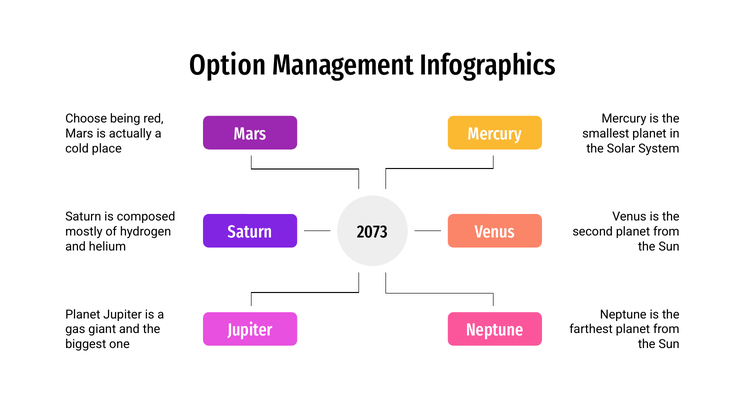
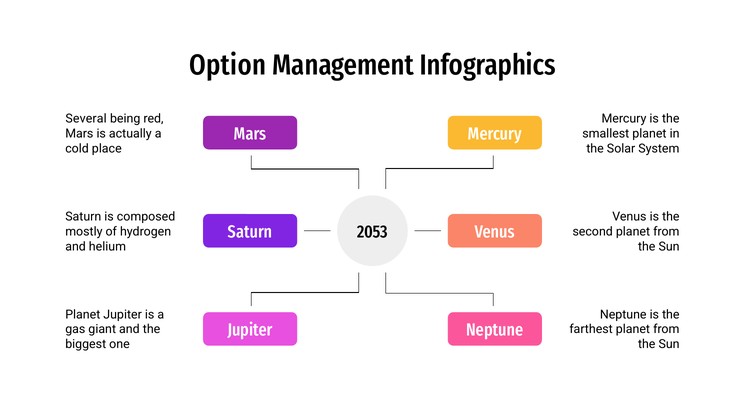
Choose: Choose -> Several
2073: 2073 -> 2053
